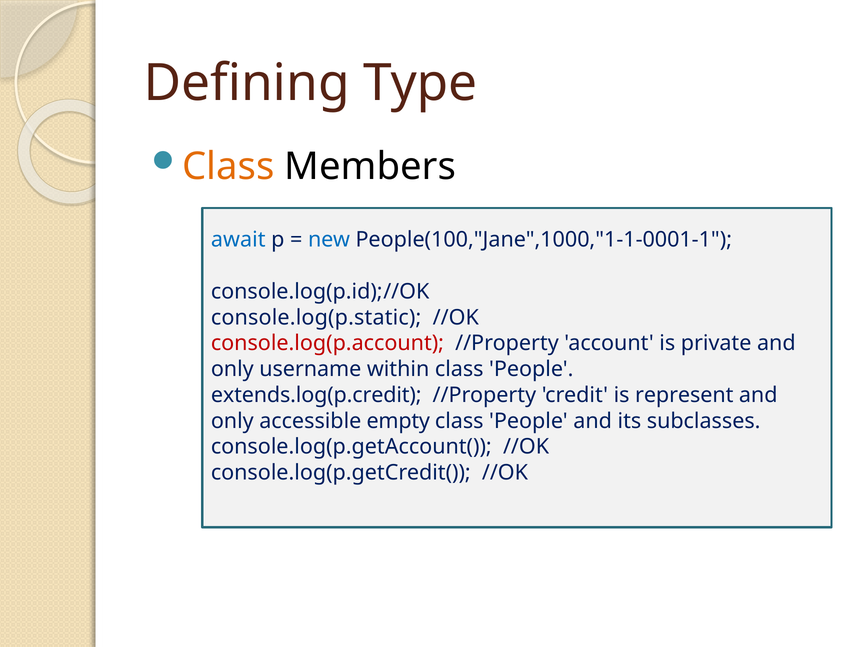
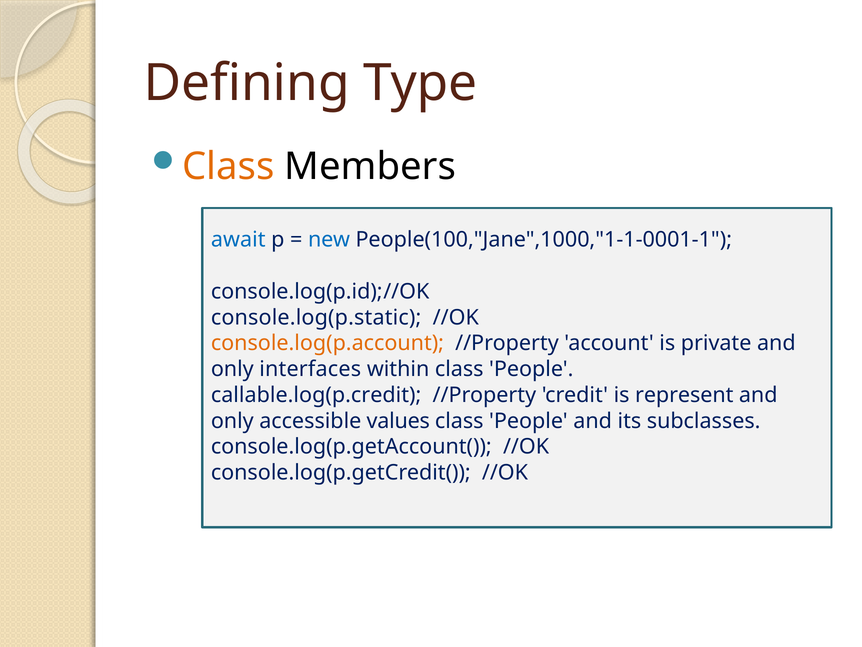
console.log(p.account colour: red -> orange
username: username -> interfaces
extends.log(p.credit: extends.log(p.credit -> callable.log(p.credit
empty: empty -> values
